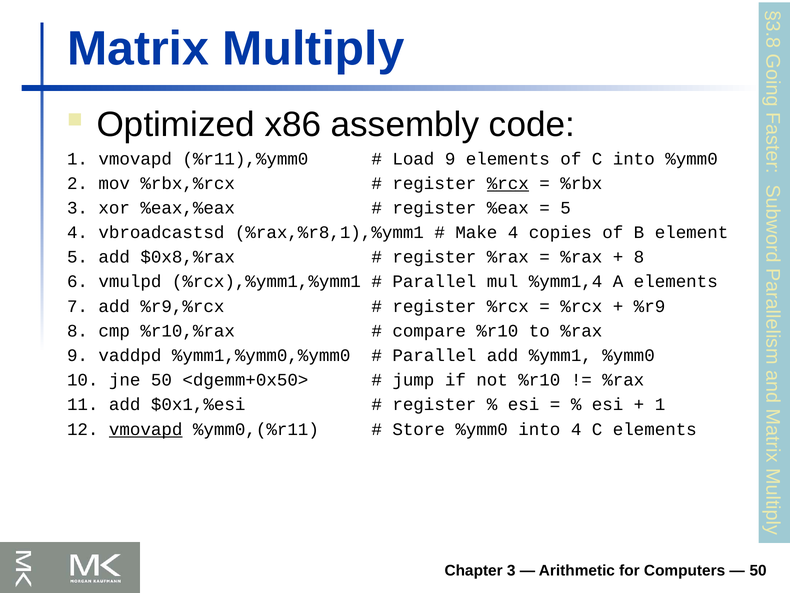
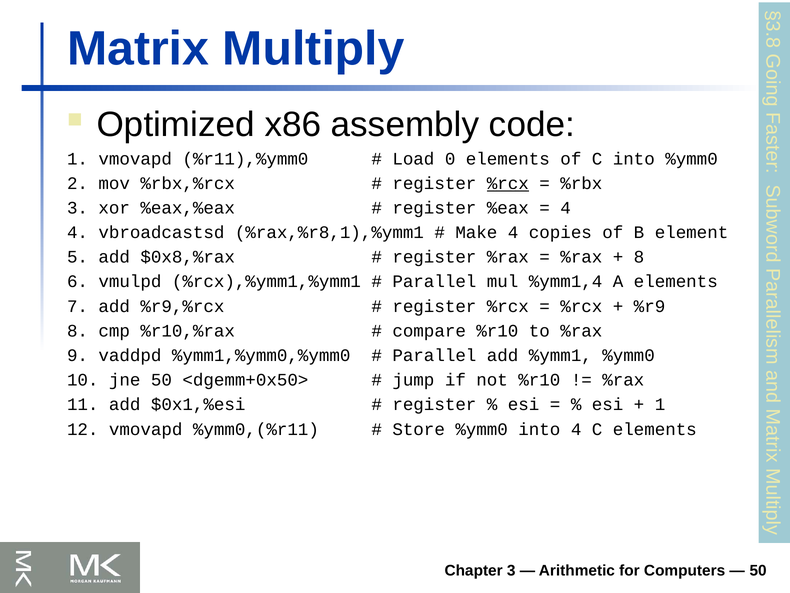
Load 9: 9 -> 0
5 at (566, 208): 5 -> 4
vmovapd at (146, 429) underline: present -> none
